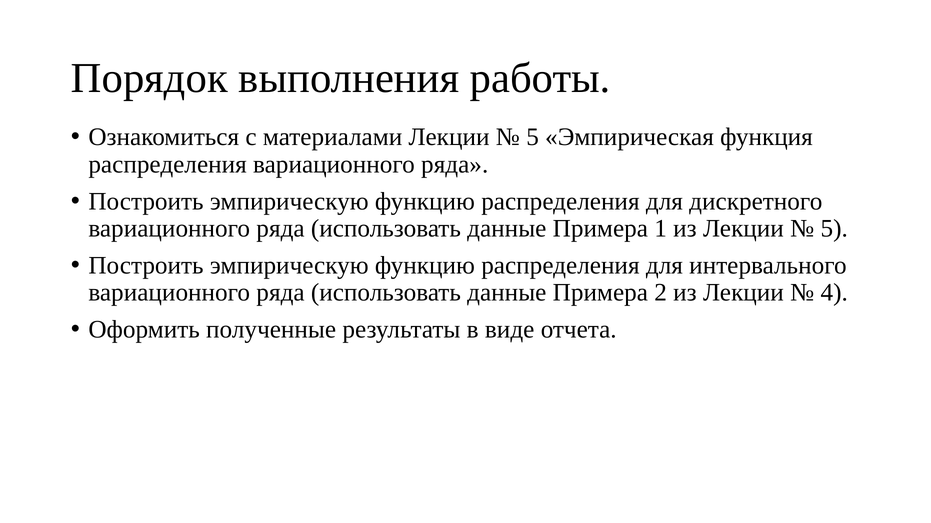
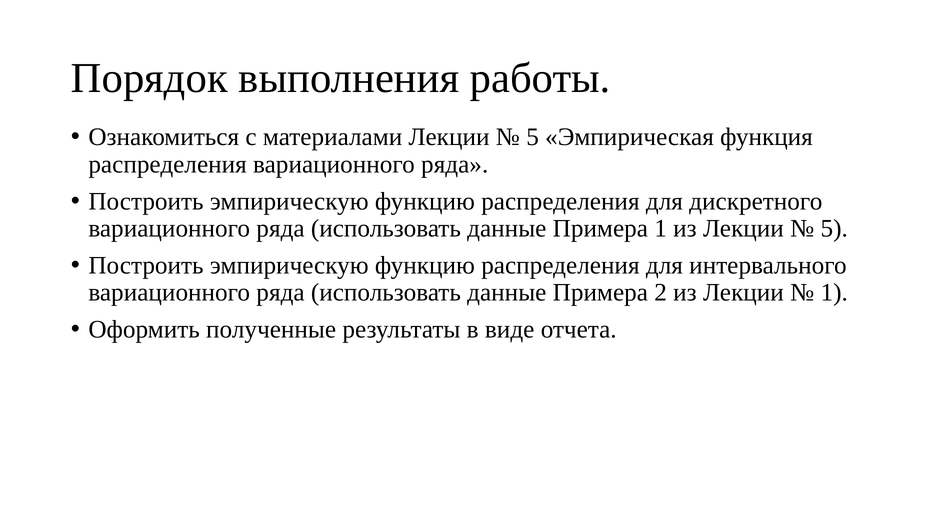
4 at (834, 293): 4 -> 1
